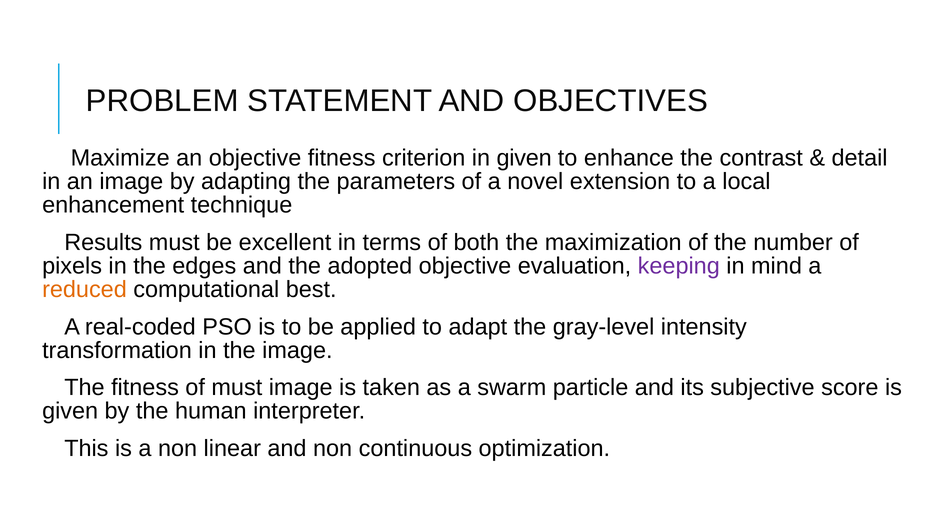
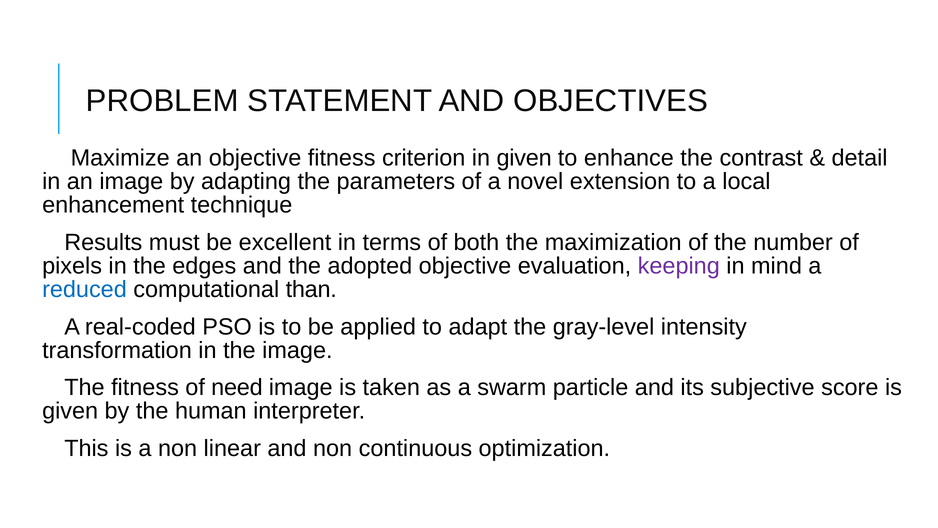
reduced colour: orange -> blue
best: best -> than
of must: must -> need
